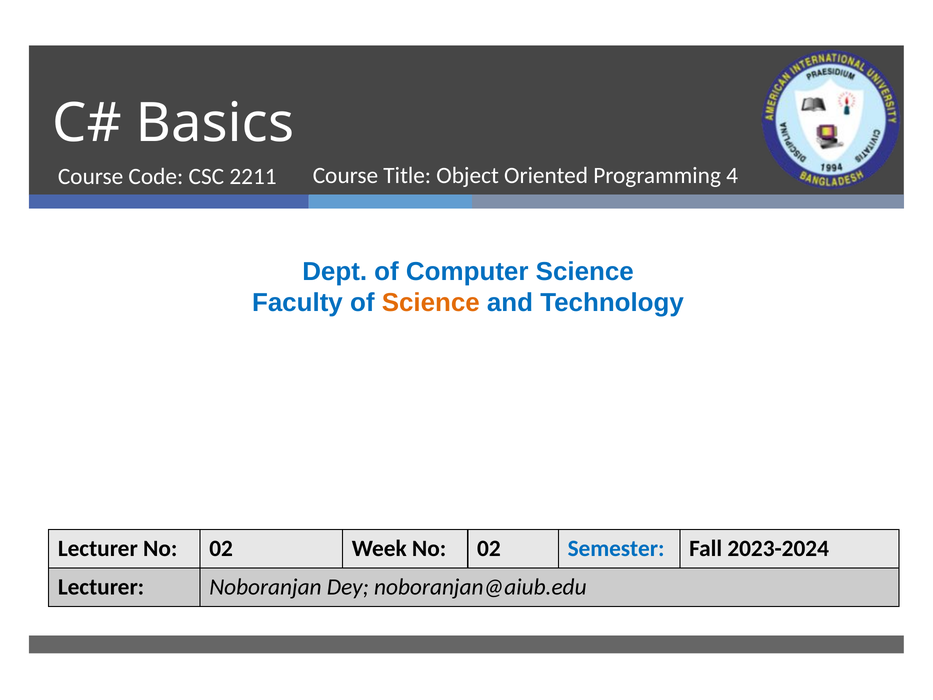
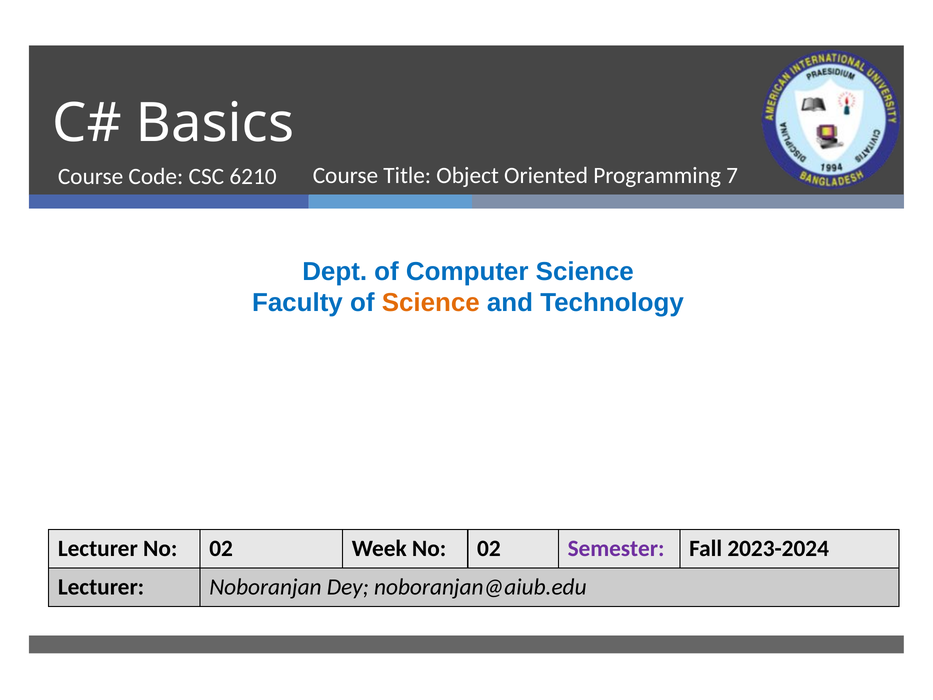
4: 4 -> 7
2211: 2211 -> 6210
Semester colour: blue -> purple
